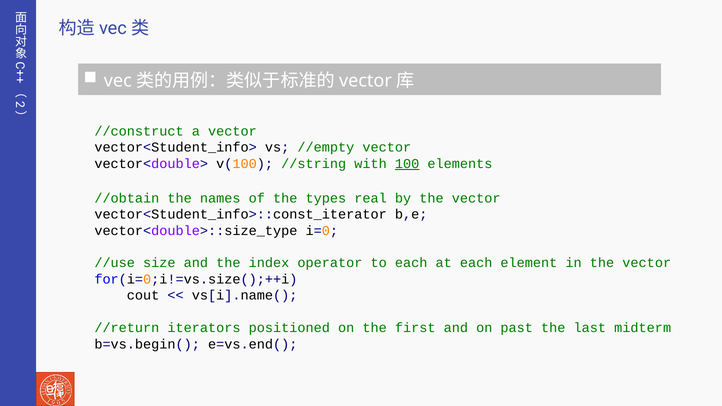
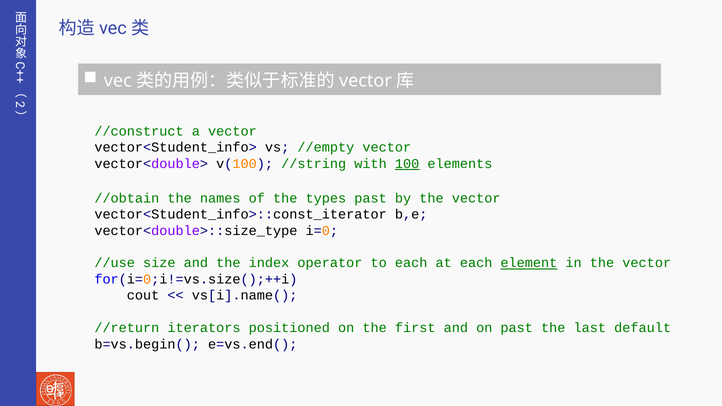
types real: real -> past
element underline: none -> present
midterm: midterm -> default
